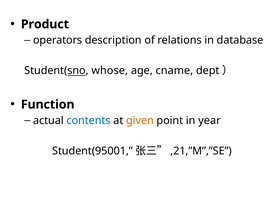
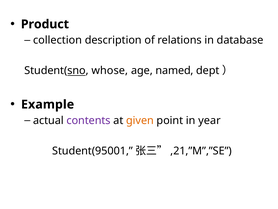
operators: operators -> collection
cname: cname -> named
Function: Function -> Example
contents colour: blue -> purple
